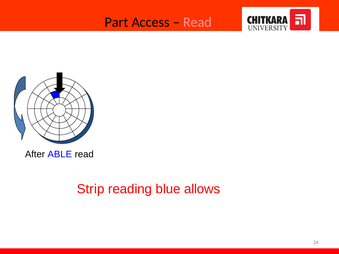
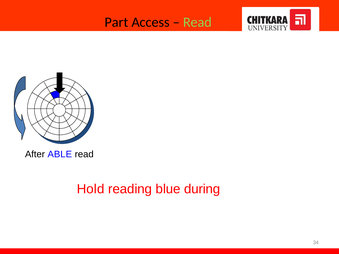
Read at (197, 22) colour: pink -> light green
Strip: Strip -> Hold
allows: allows -> during
